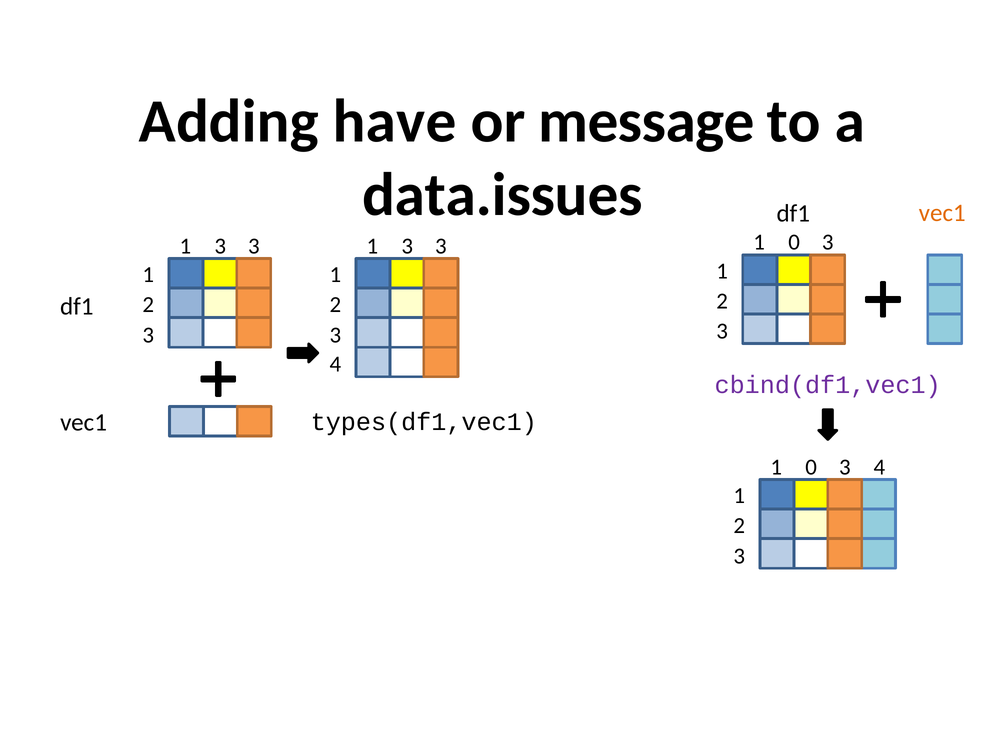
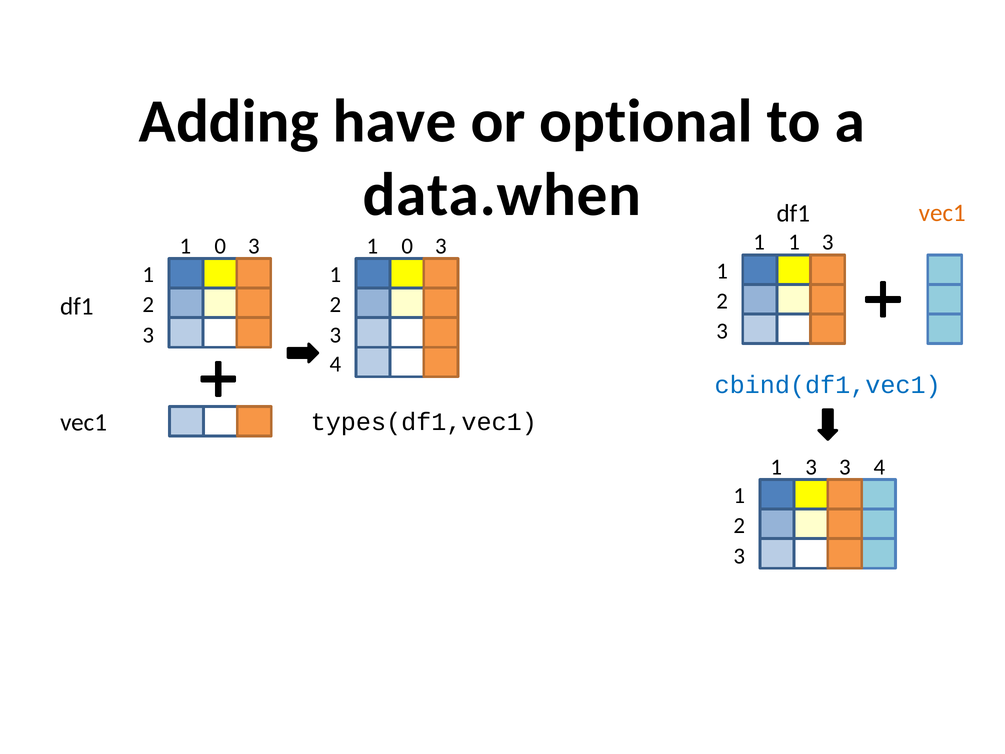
message: message -> optional
data.issues: data.issues -> data.when
0 at (794, 242): 0 -> 1
3 at (220, 246): 3 -> 0
3 at (407, 246): 3 -> 0
cbind(df1,vec1 colour: purple -> blue
0 at (811, 467): 0 -> 3
